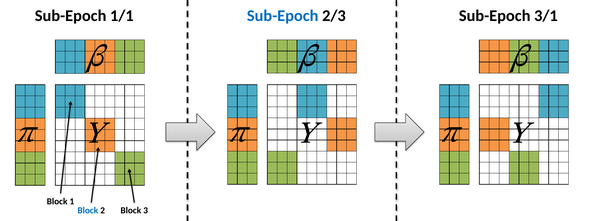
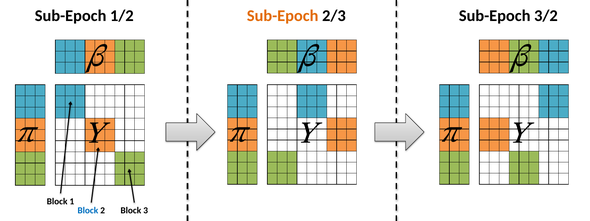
1/1: 1/1 -> 1/2
Sub-Epoch at (283, 16) colour: blue -> orange
3/1: 3/1 -> 3/2
